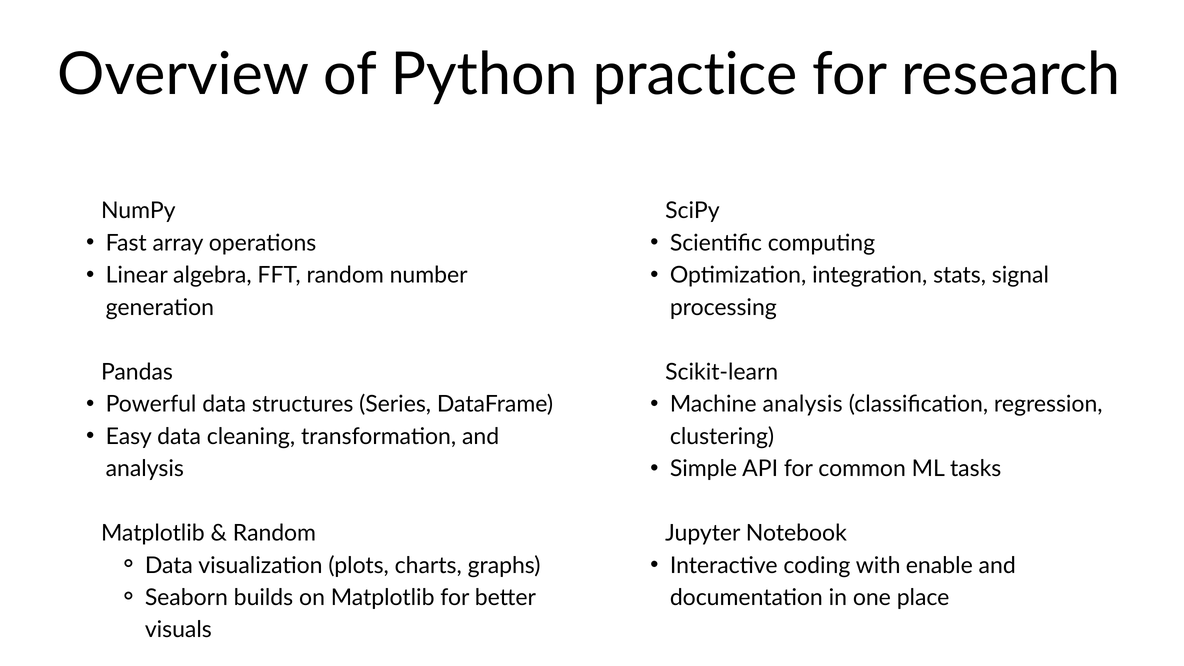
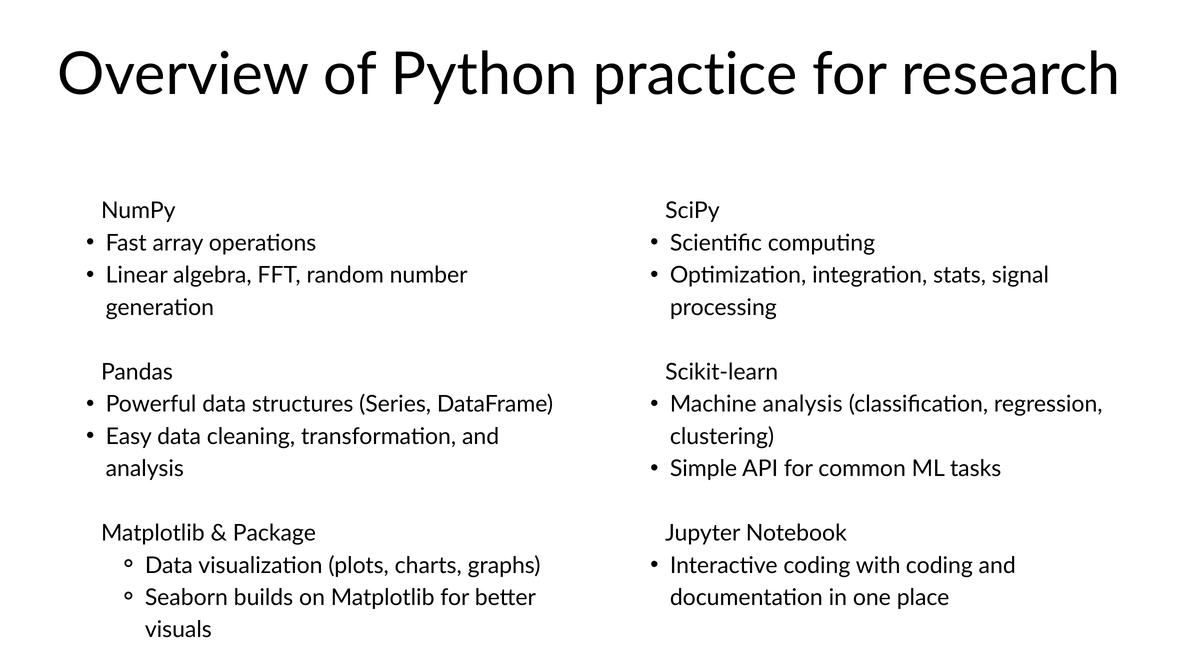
Random at (274, 533): Random -> Package
with enable: enable -> coding
